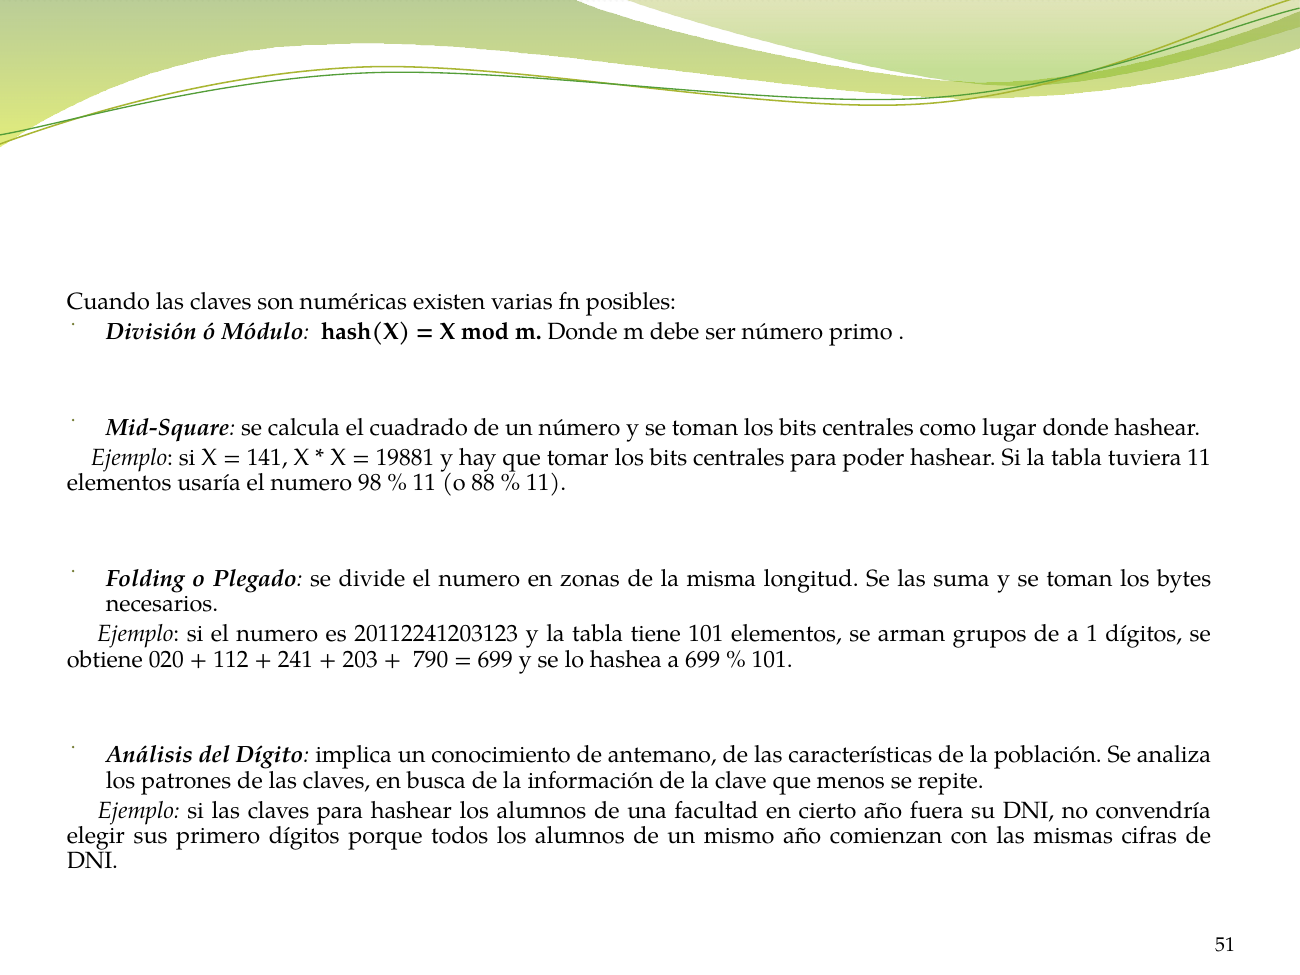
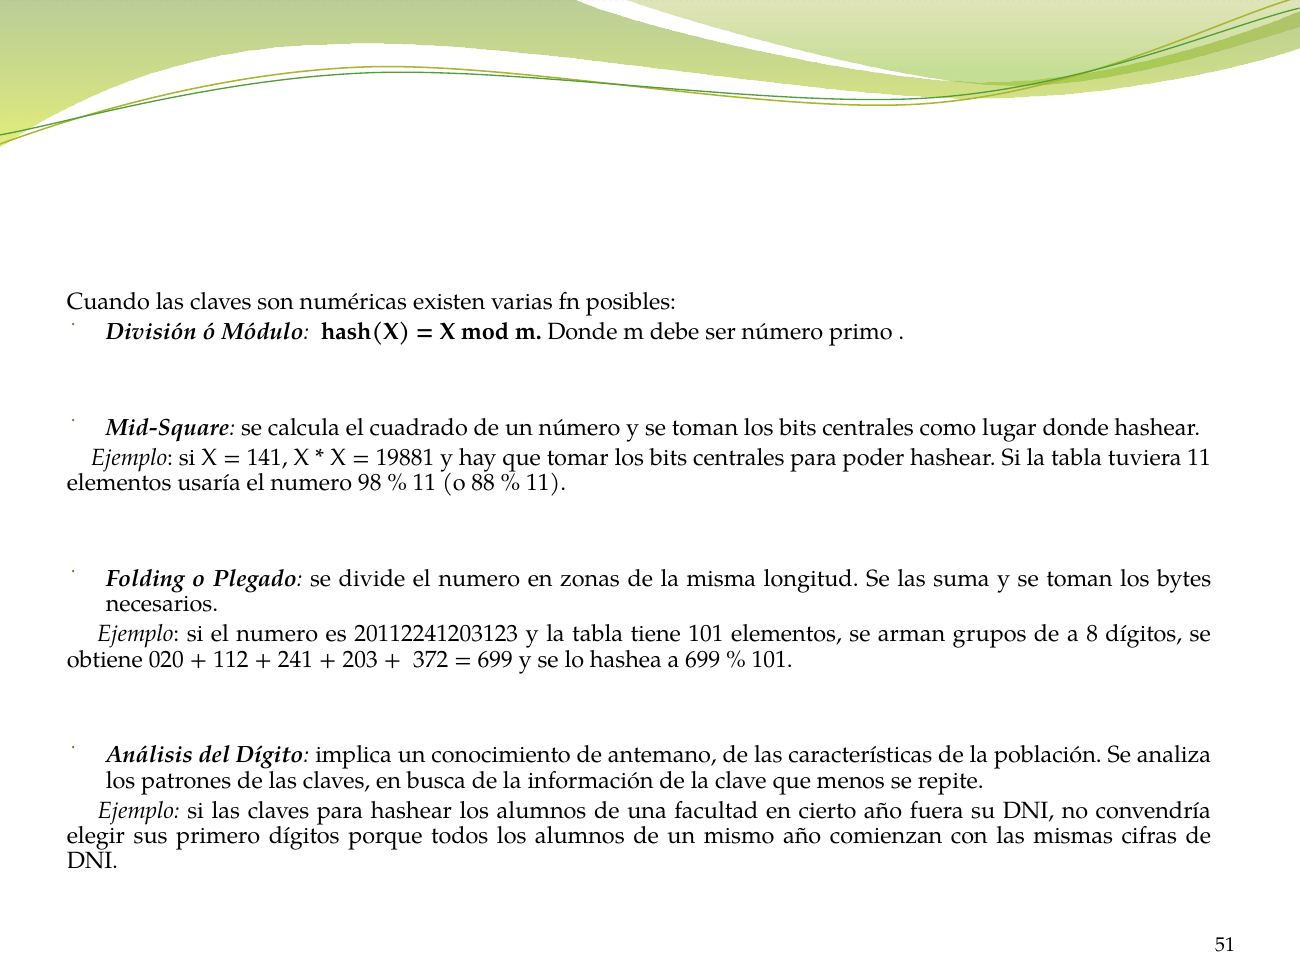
1: 1 -> 8
790: 790 -> 372
